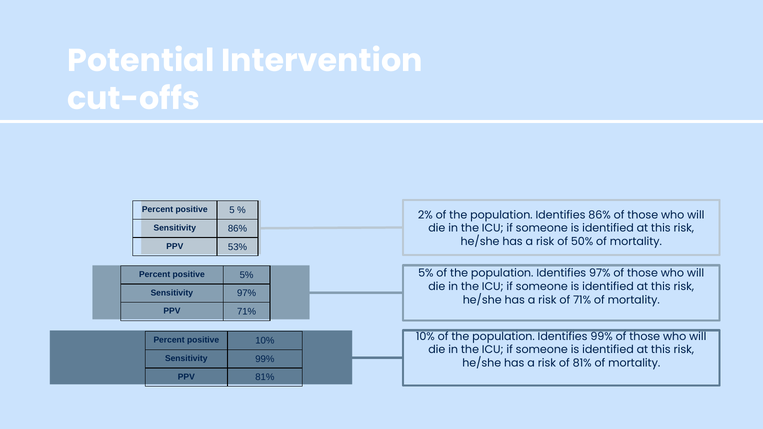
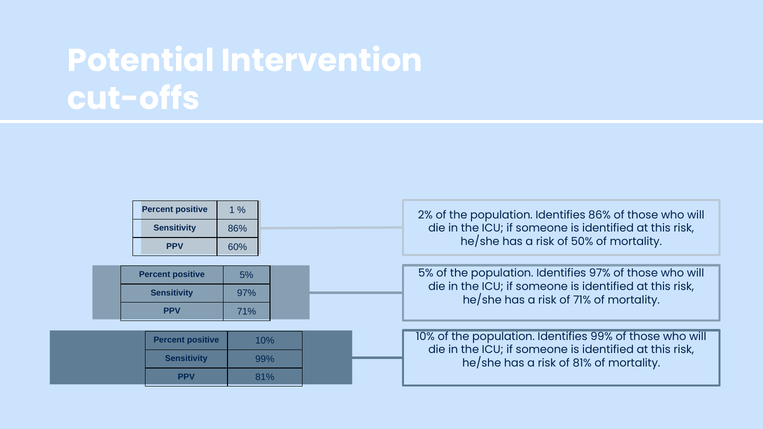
5: 5 -> 1
53%: 53% -> 60%
